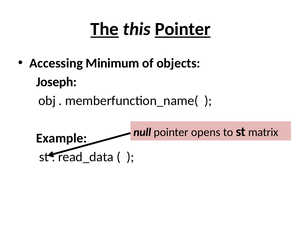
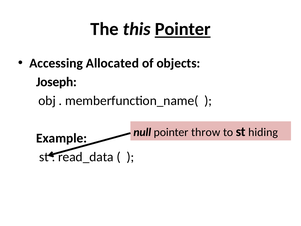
The underline: present -> none
Minimum: Minimum -> Allocated
opens: opens -> throw
matrix: matrix -> hiding
